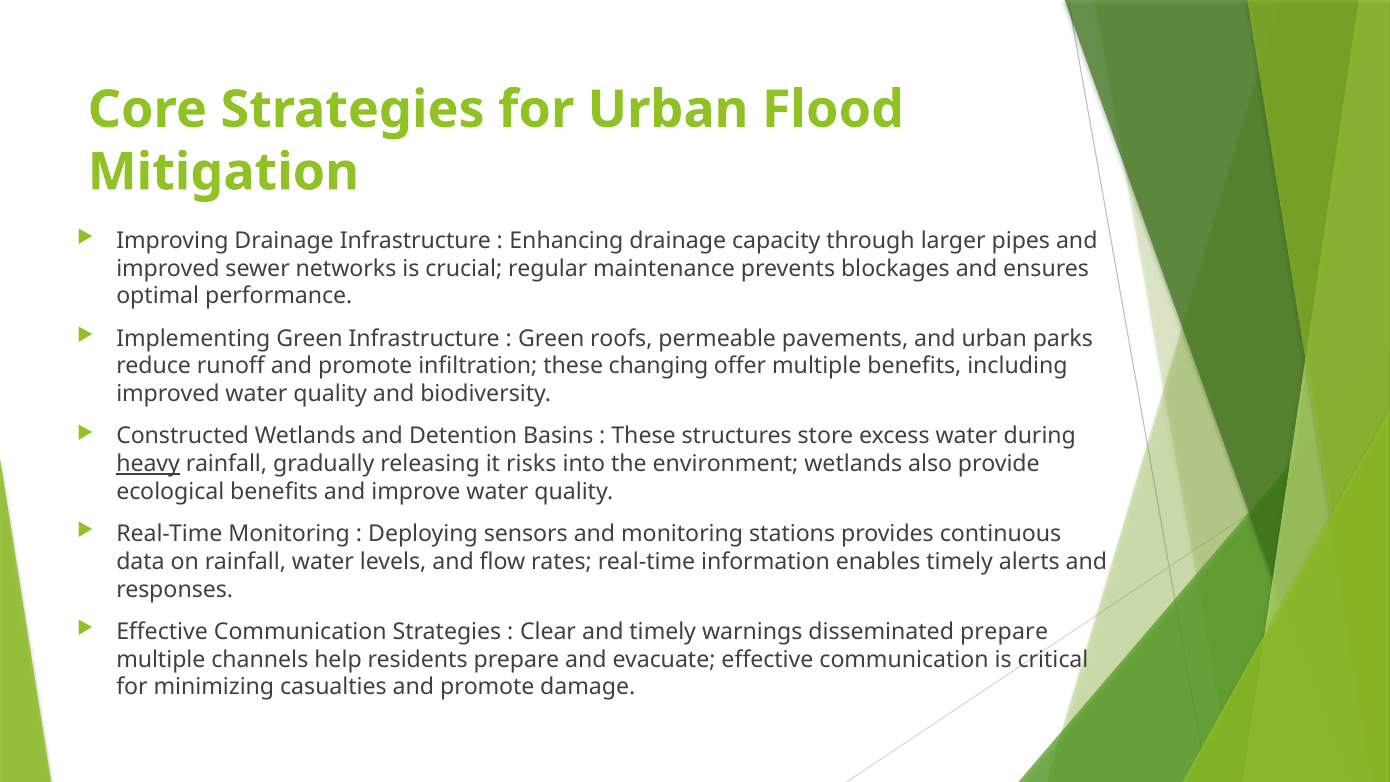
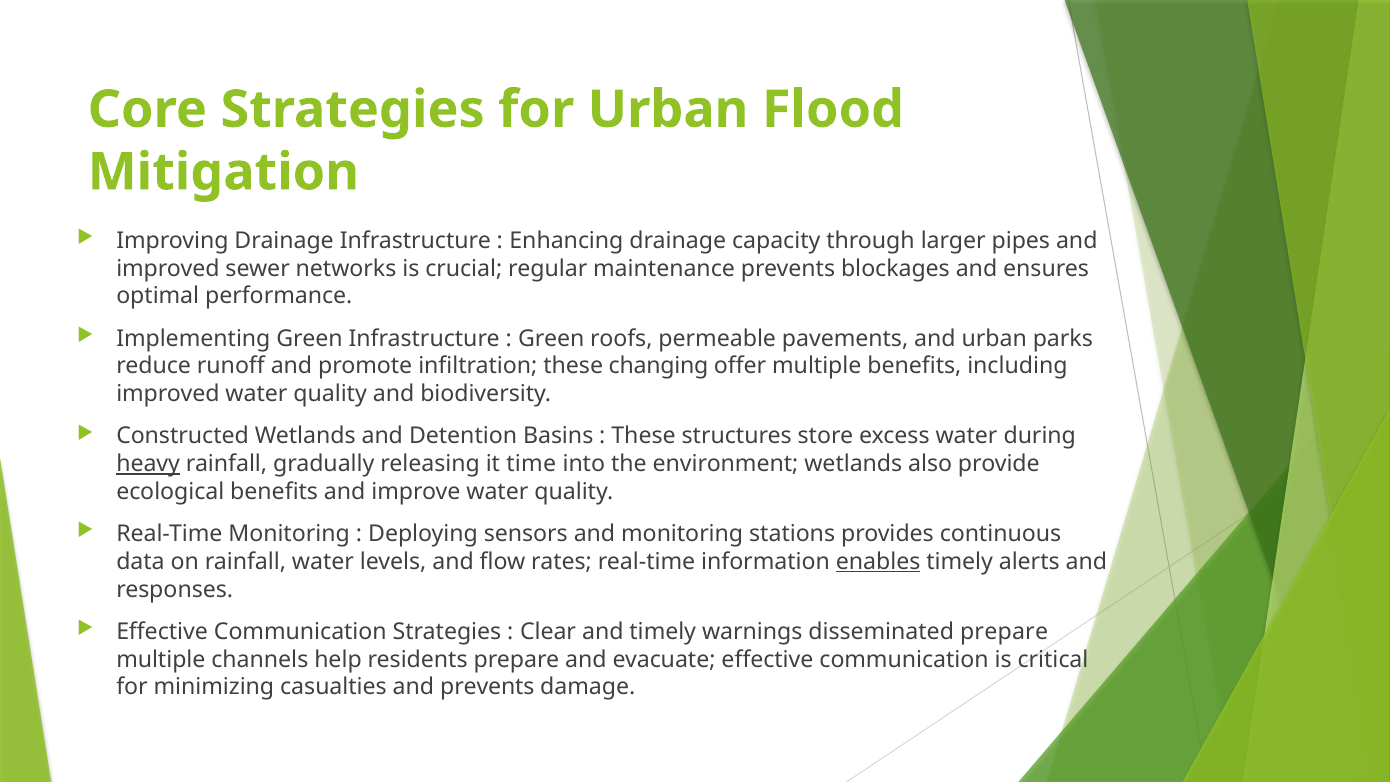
risks: risks -> time
enables underline: none -> present
casualties and promote: promote -> prevents
